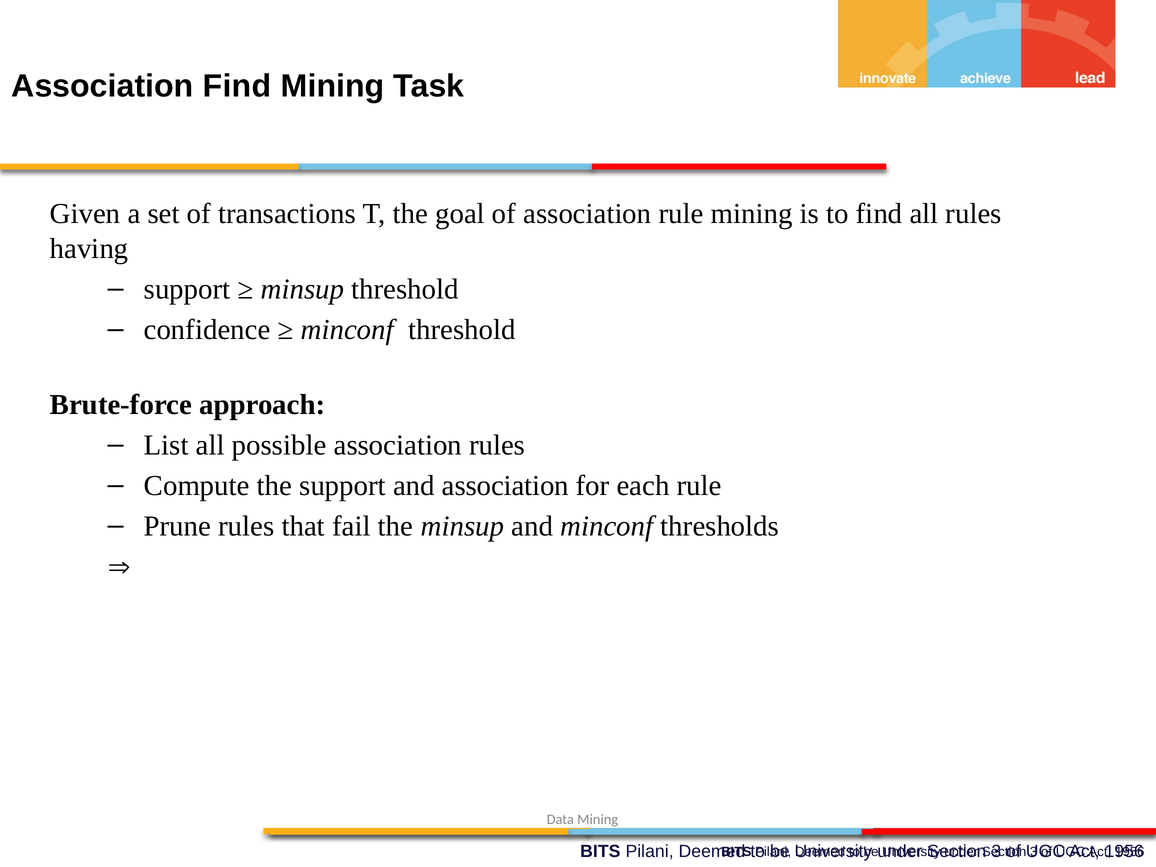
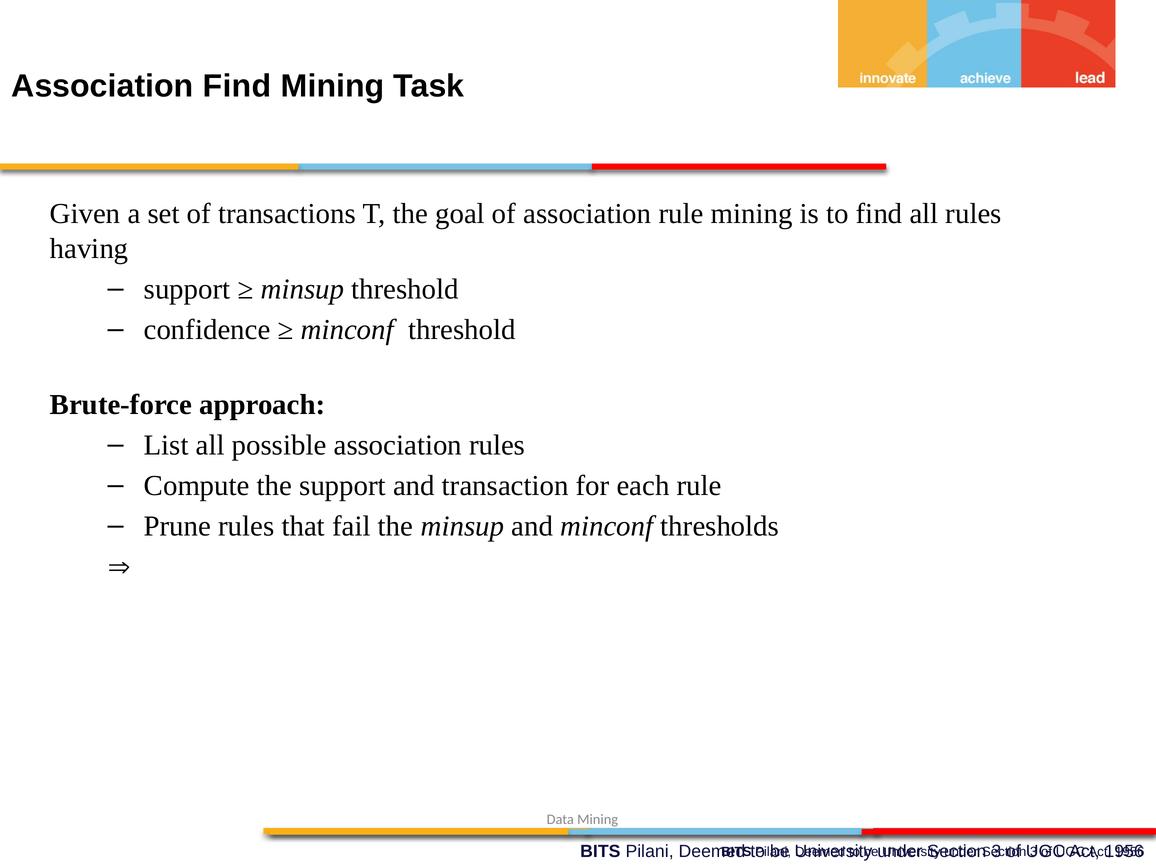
and association: association -> transaction
